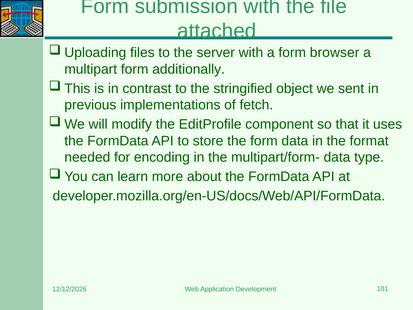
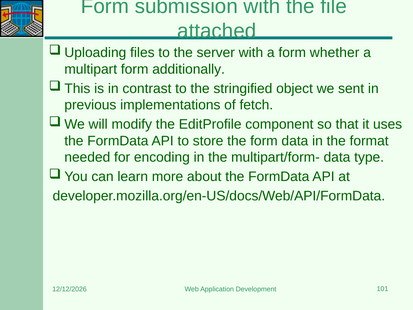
browser: browser -> whether
